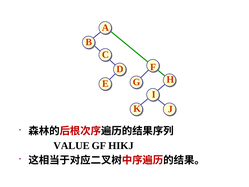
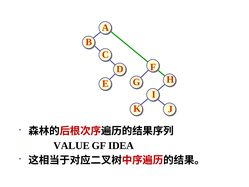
HIKJ: HIKJ -> IDEA
